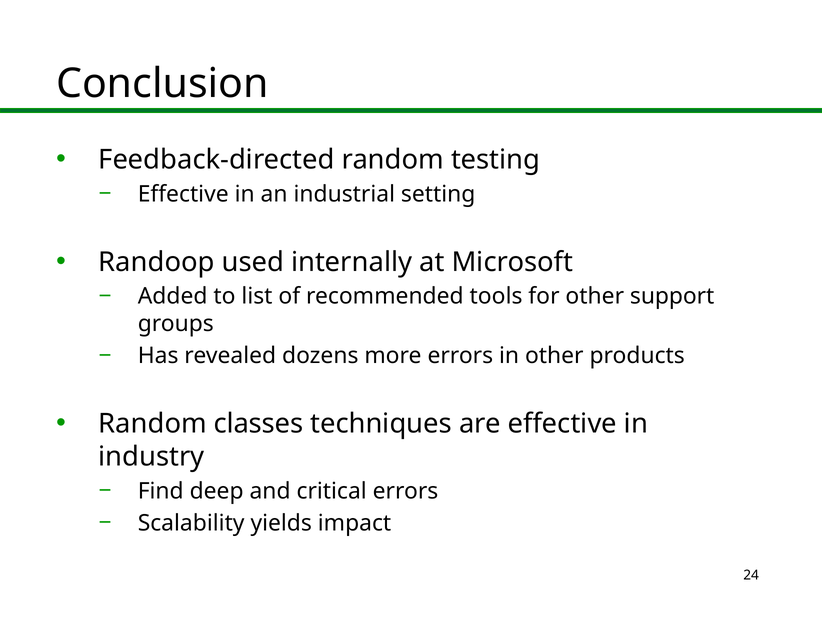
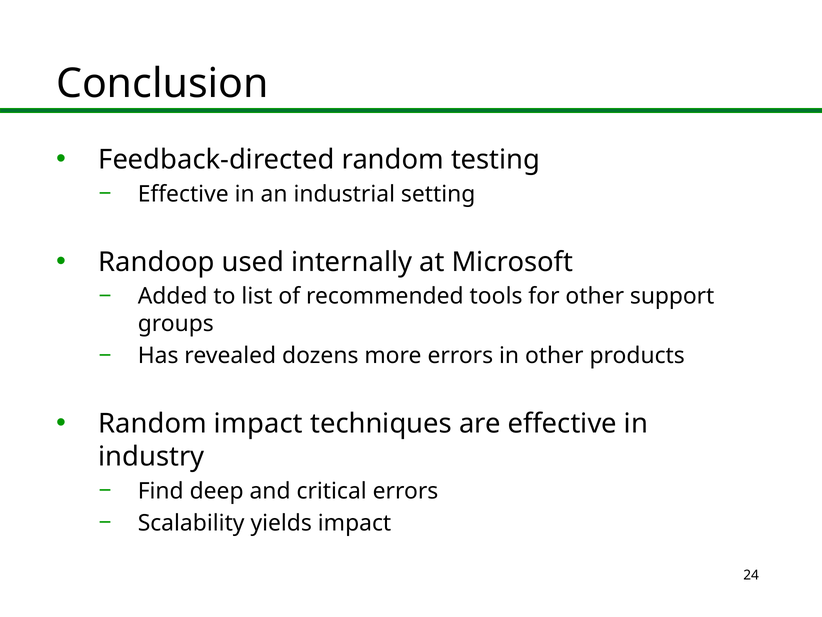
Random classes: classes -> impact
